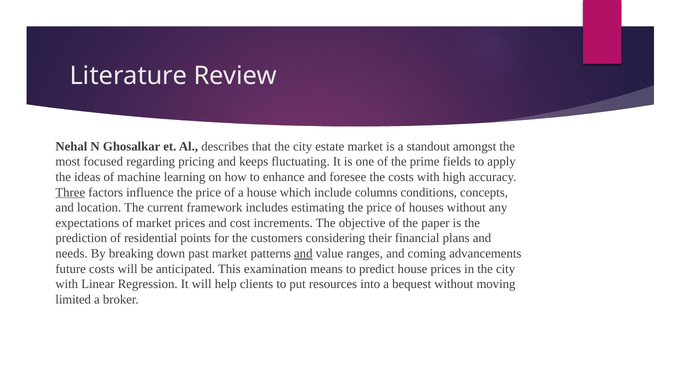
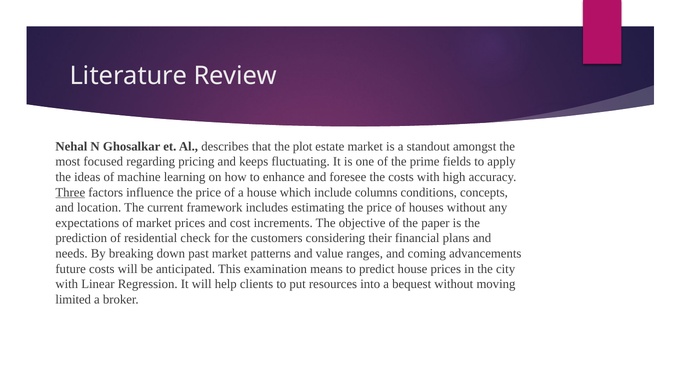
that the city: city -> plot
points: points -> check
and at (303, 254) underline: present -> none
